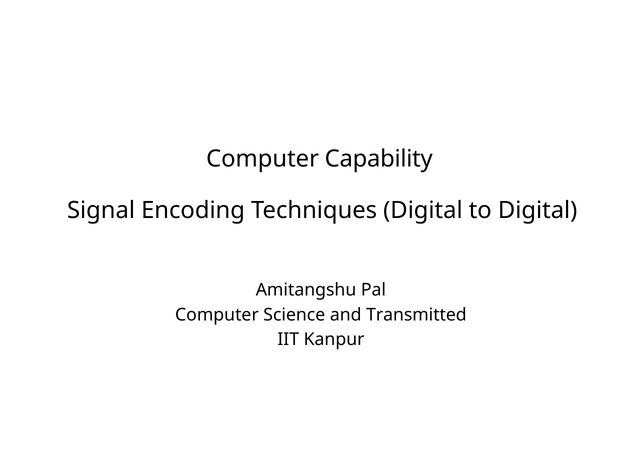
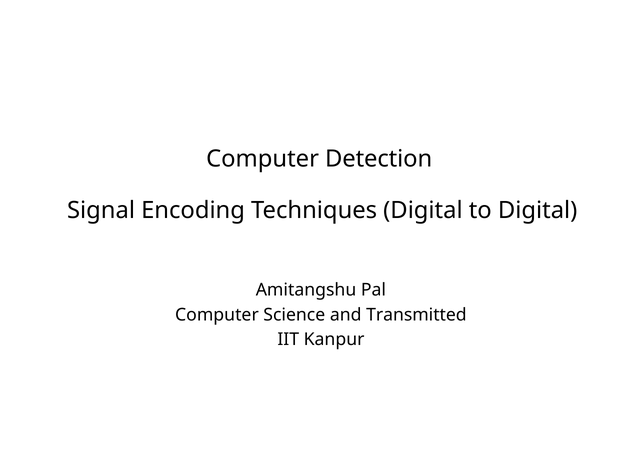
Capability: Capability -> Detection
